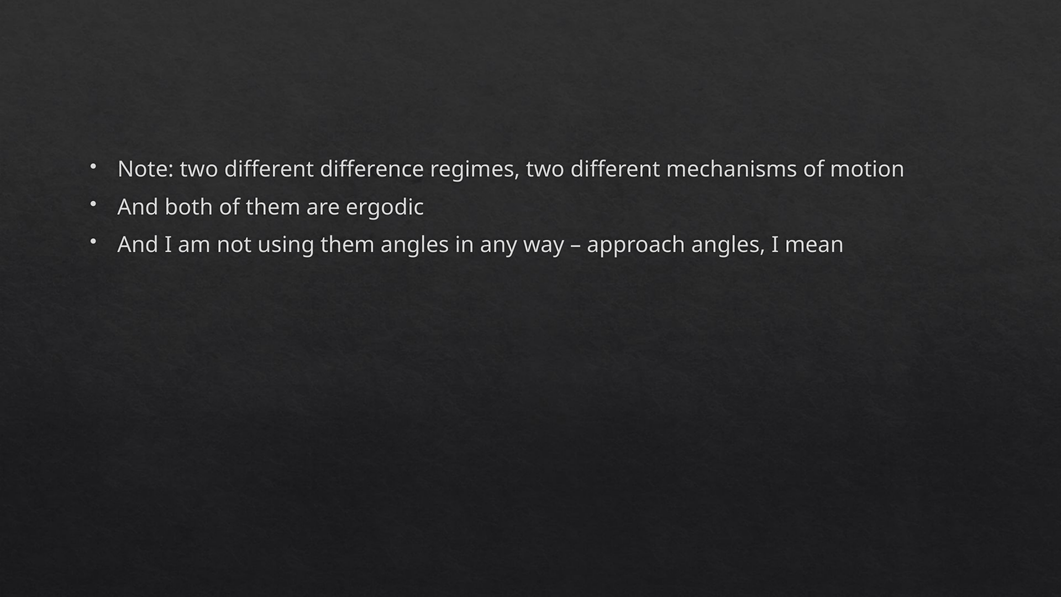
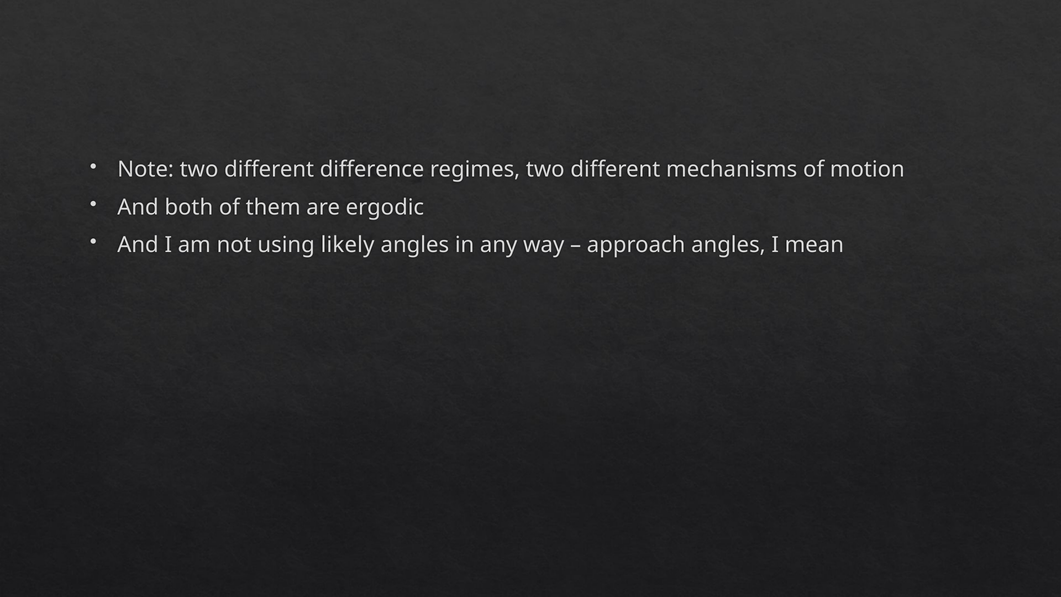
using them: them -> likely
